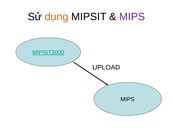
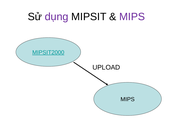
dụng colour: orange -> purple
